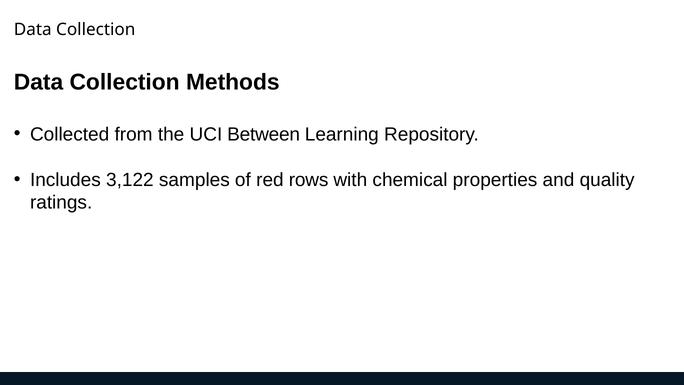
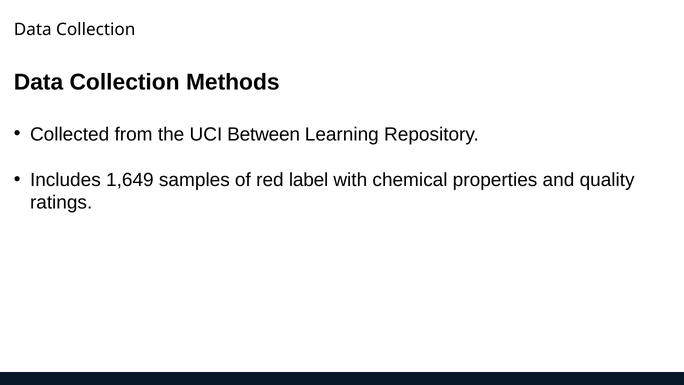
3,122: 3,122 -> 1,649
rows: rows -> label
